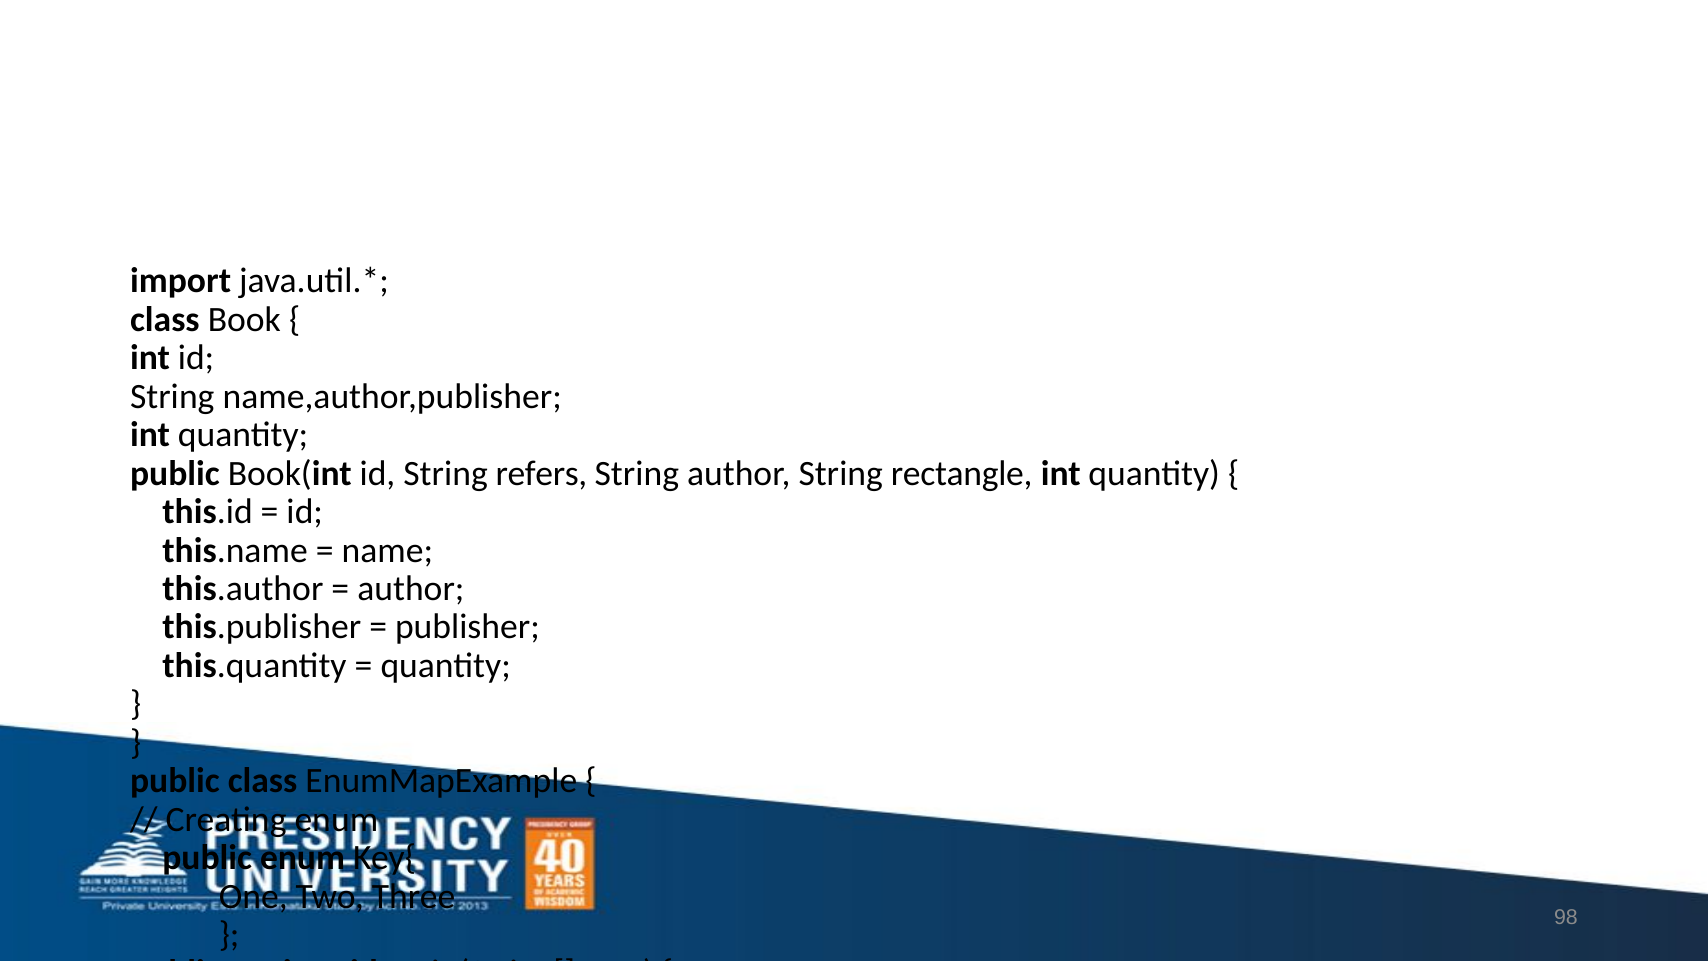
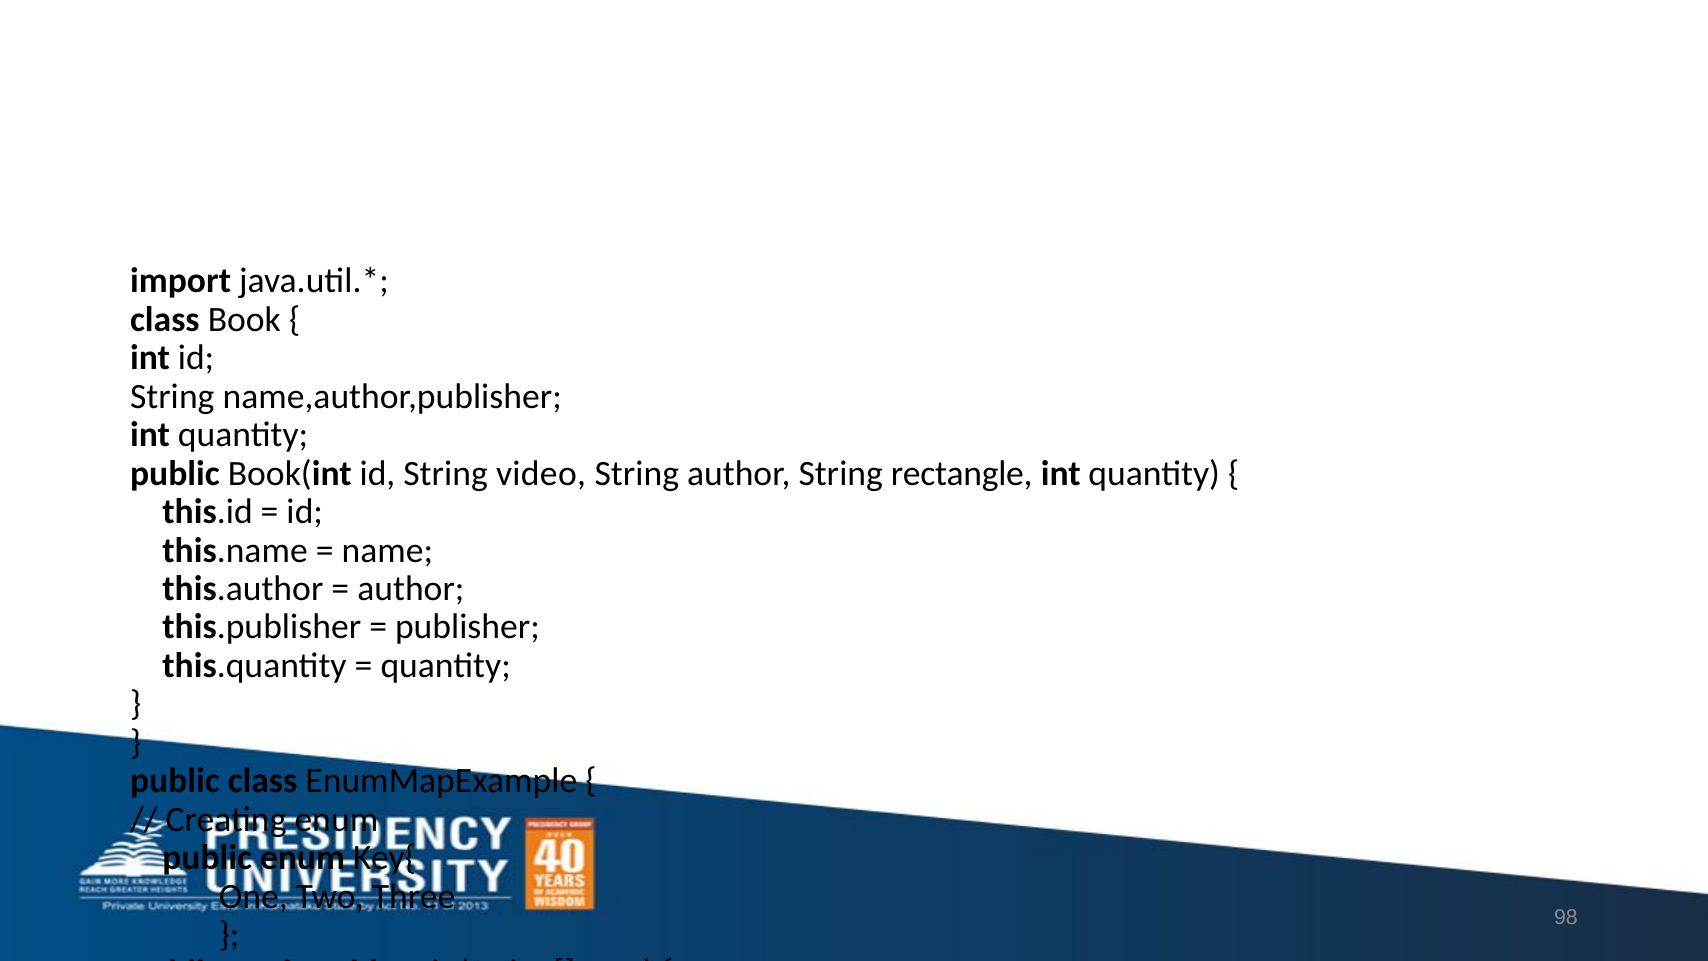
refers: refers -> video
